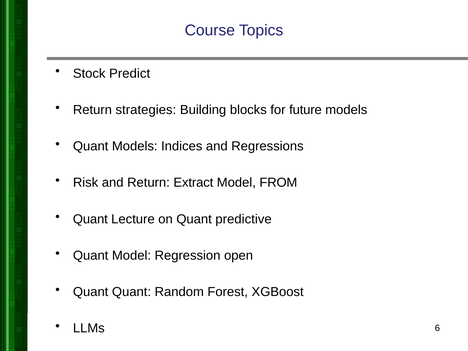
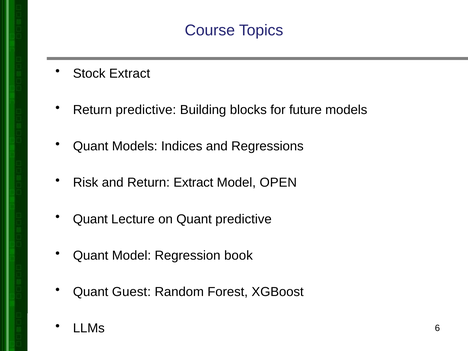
Stock Predict: Predict -> Extract
Return strategies: strategies -> predictive
FROM: FROM -> OPEN
open: open -> book
Quant Quant: Quant -> Guest
